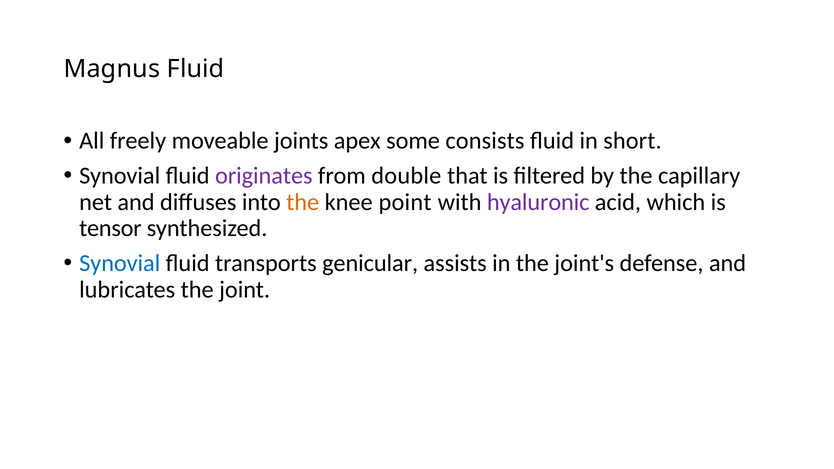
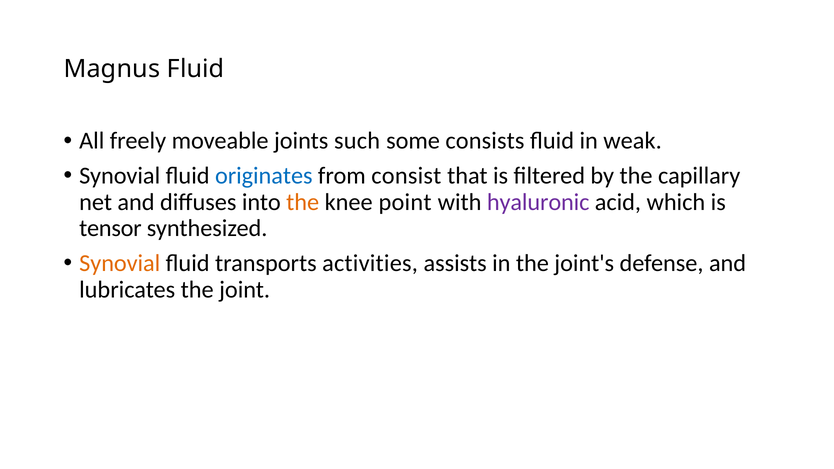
apex: apex -> such
short: short -> weak
originates colour: purple -> blue
double: double -> consist
Synovial at (120, 263) colour: blue -> orange
genicular: genicular -> activities
